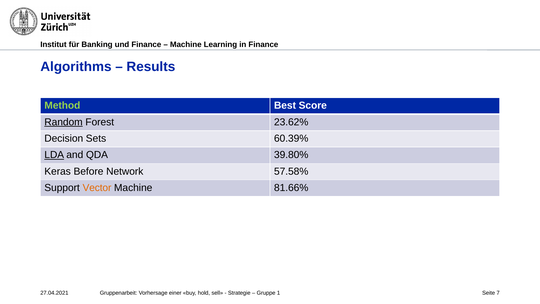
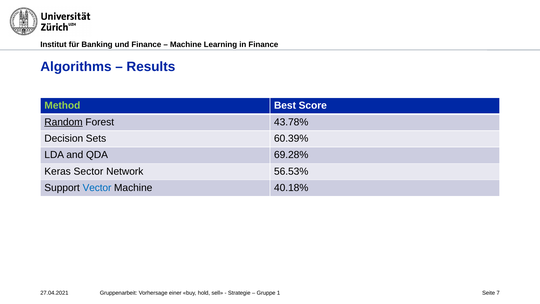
23.62%: 23.62% -> 43.78%
LDA underline: present -> none
39.80%: 39.80% -> 69.28%
Before: Before -> Sector
57.58%: 57.58% -> 56.53%
Vector colour: orange -> blue
81.66%: 81.66% -> 40.18%
